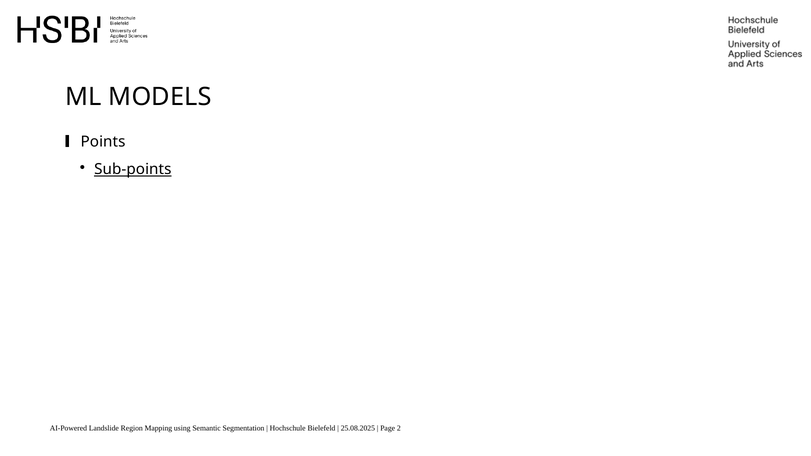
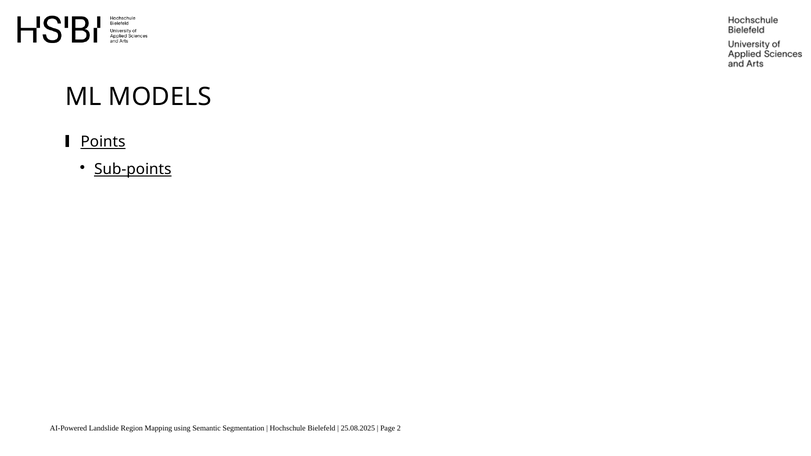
Points underline: none -> present
